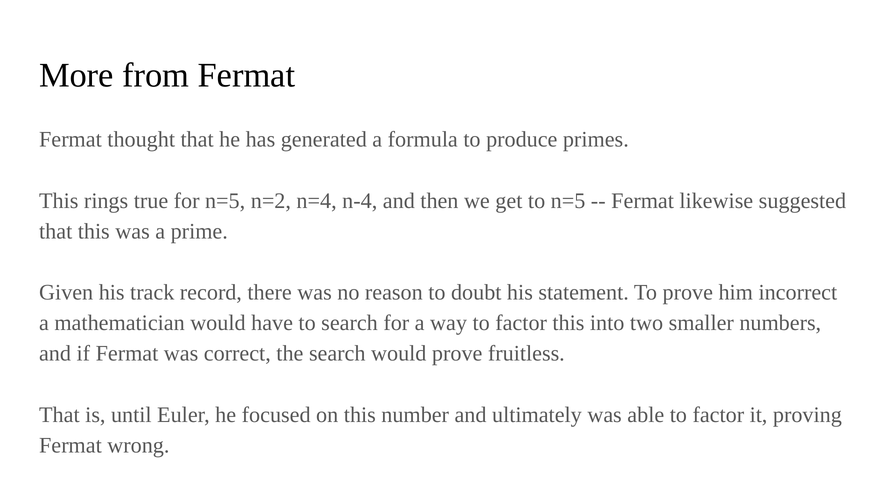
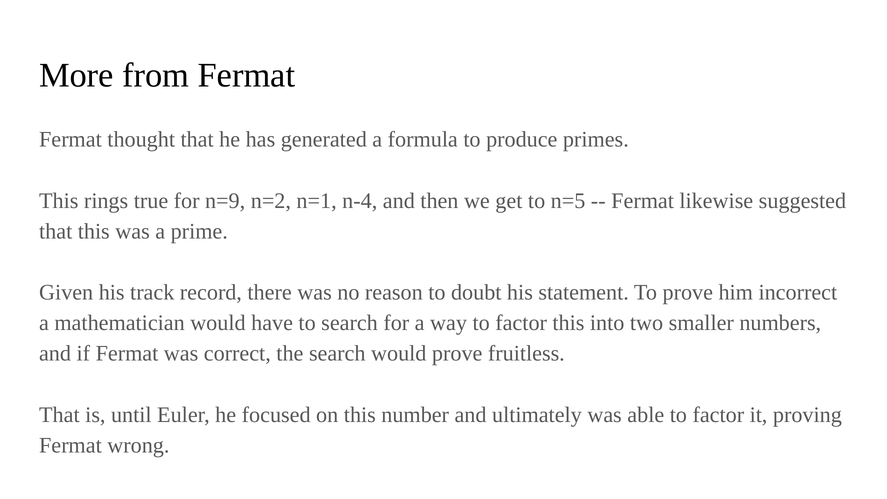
for n=5: n=5 -> n=9
n=4: n=4 -> n=1
